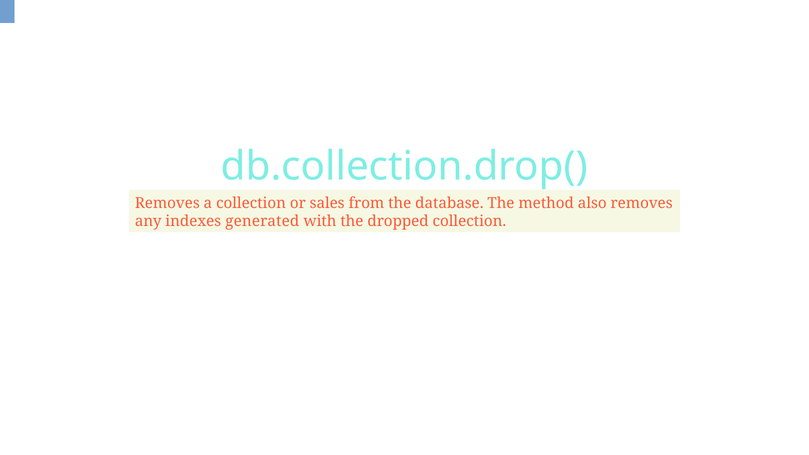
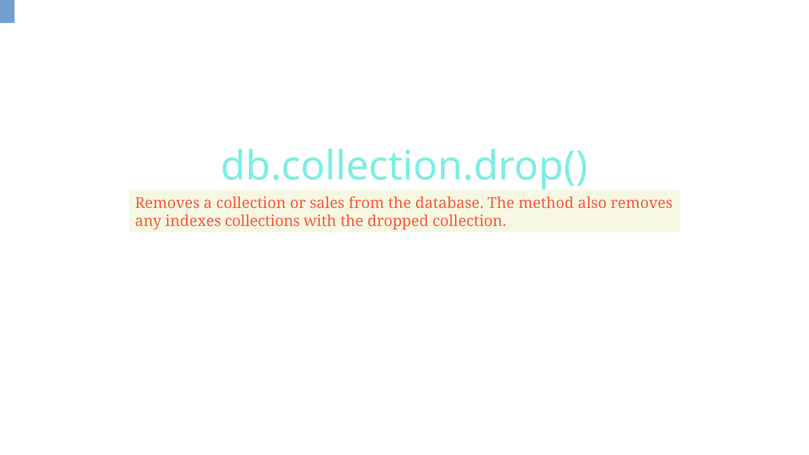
generated: generated -> collections
